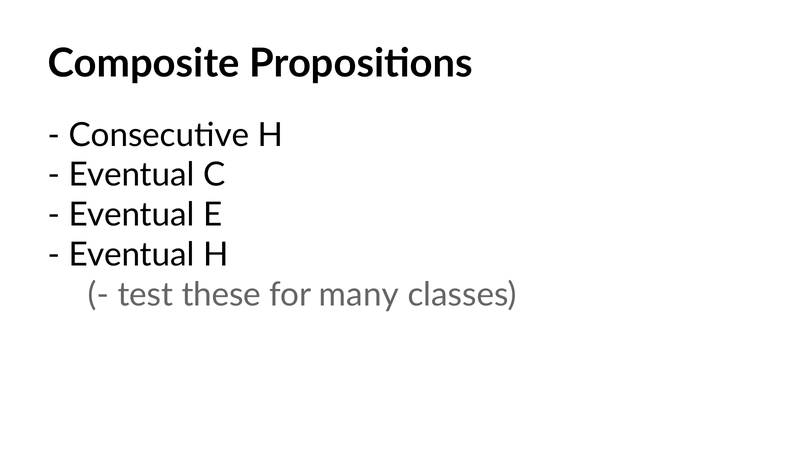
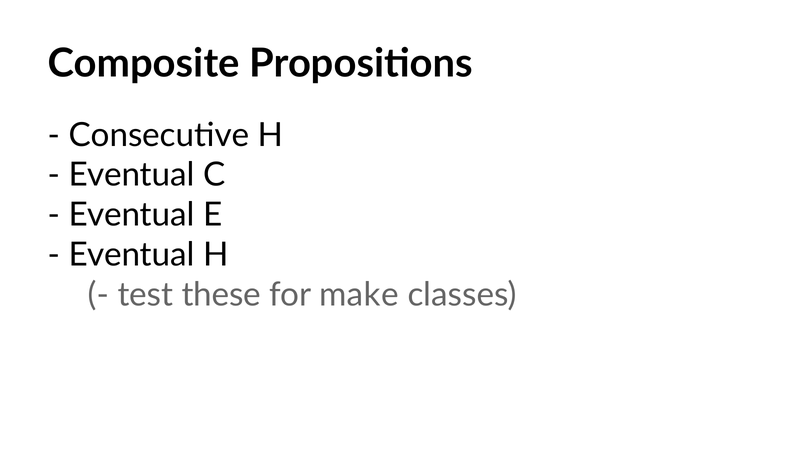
many: many -> make
